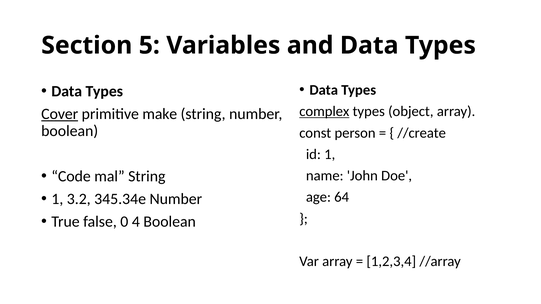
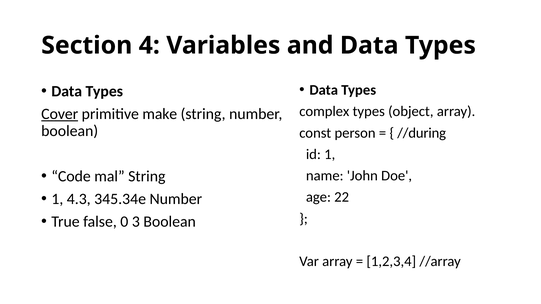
5: 5 -> 4
complex underline: present -> none
//create: //create -> //during
3.2: 3.2 -> 4.3
64: 64 -> 22
4: 4 -> 3
